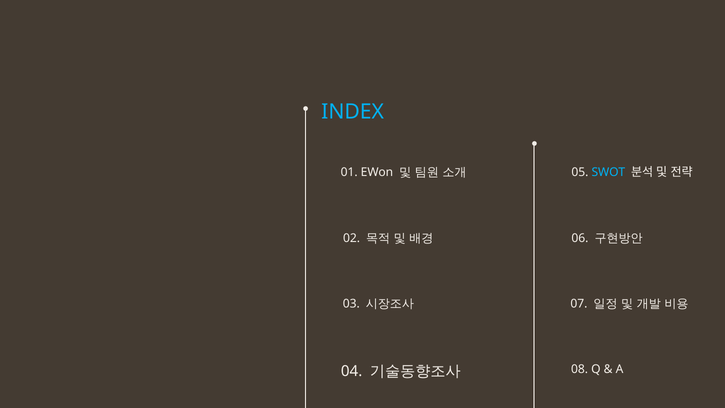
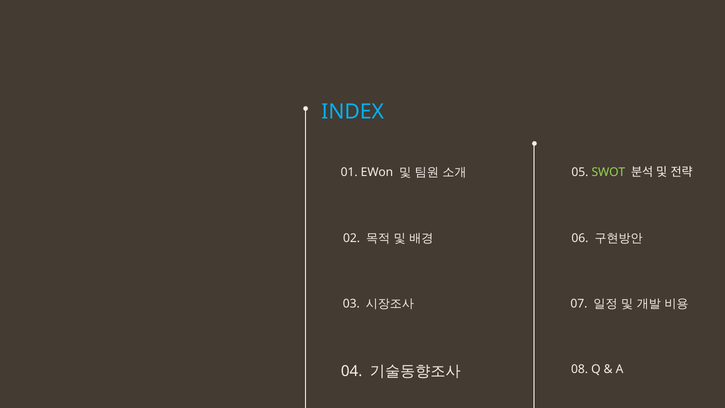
SWOT colour: light blue -> light green
